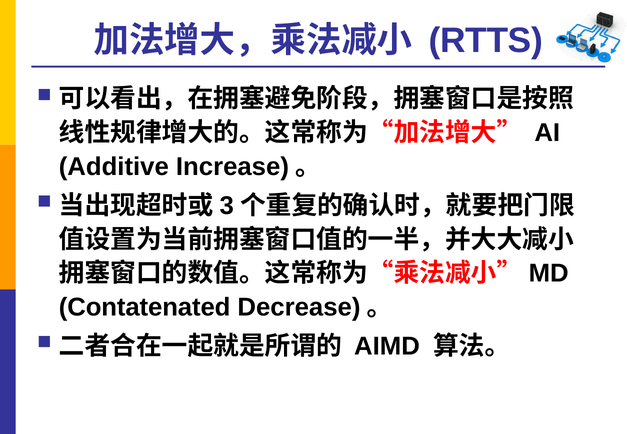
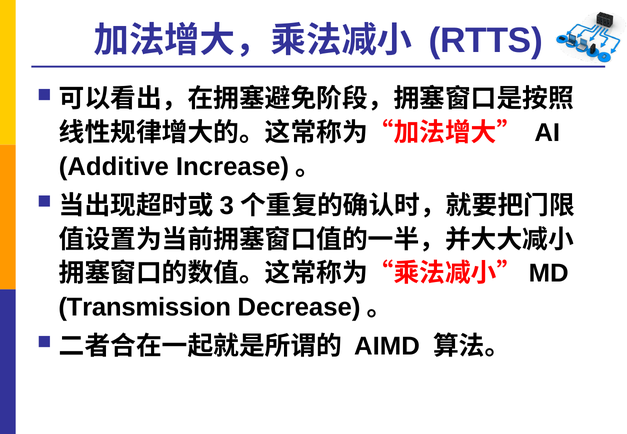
Contatenated: Contatenated -> Transmission
